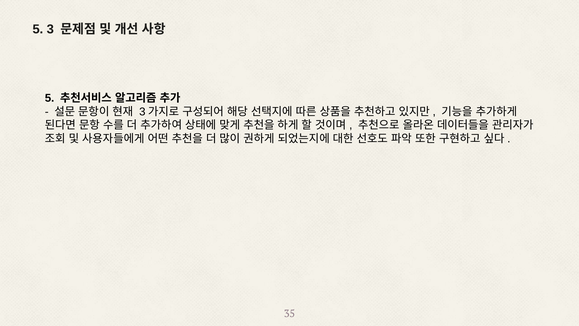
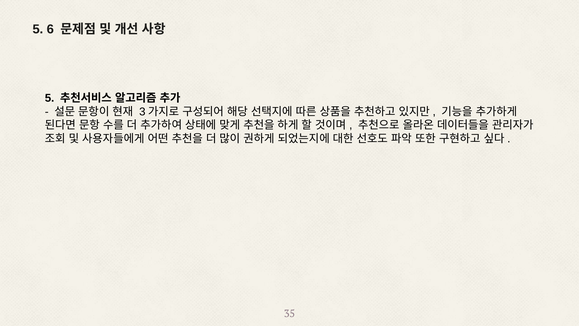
3: 3 -> 6
